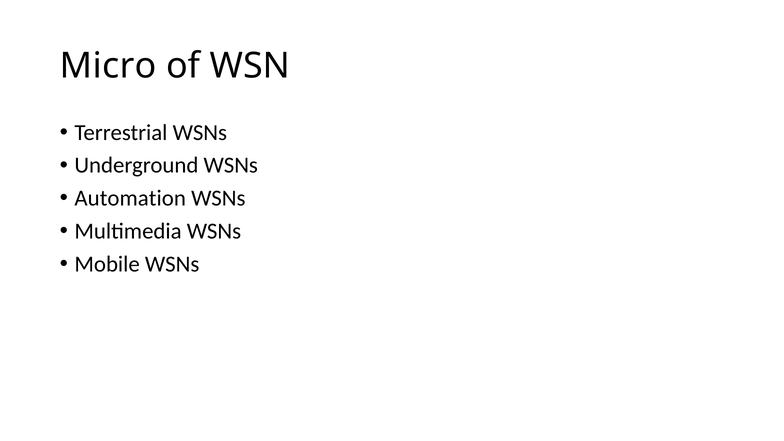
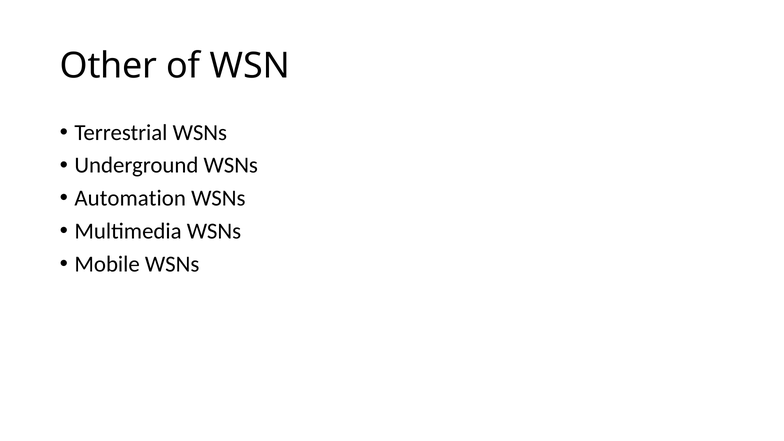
Micro: Micro -> Other
